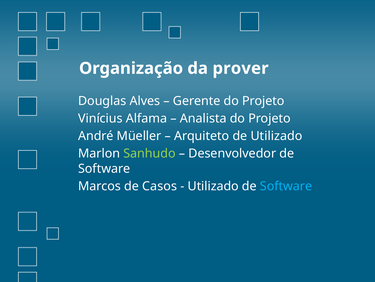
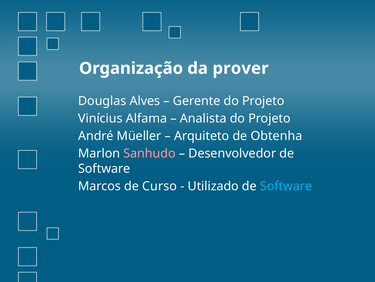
de Utilizado: Utilizado -> Obtenha
Sanhudo colour: light green -> pink
Casos: Casos -> Curso
